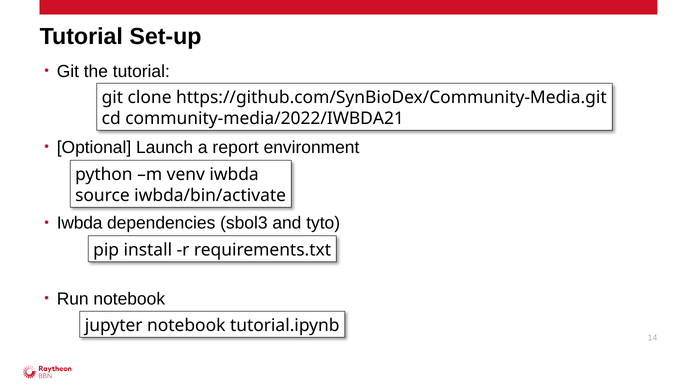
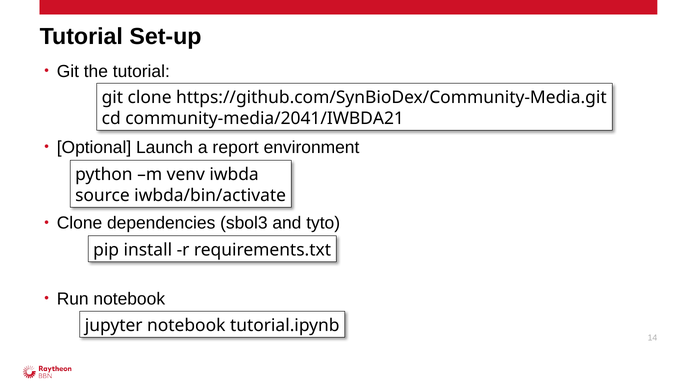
community-media/2022/IWBDA21: community-media/2022/IWBDA21 -> community-media/2041/IWBDA21
Iwbda at (80, 223): Iwbda -> Clone
